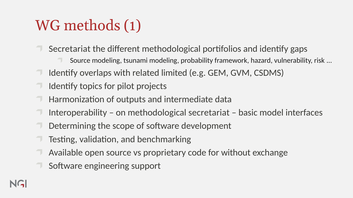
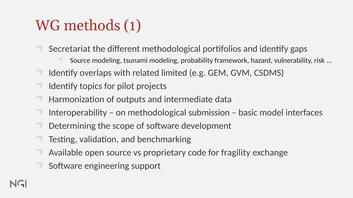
methodological secretariat: secretariat -> submission
without: without -> fragility
